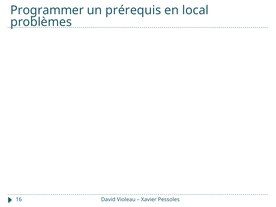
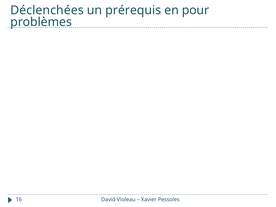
Programmer: Programmer -> Déclenchées
local: local -> pour
